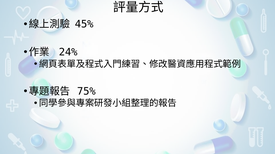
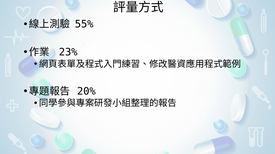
45%: 45% -> 55%
24%: 24% -> 23%
75%: 75% -> 20%
